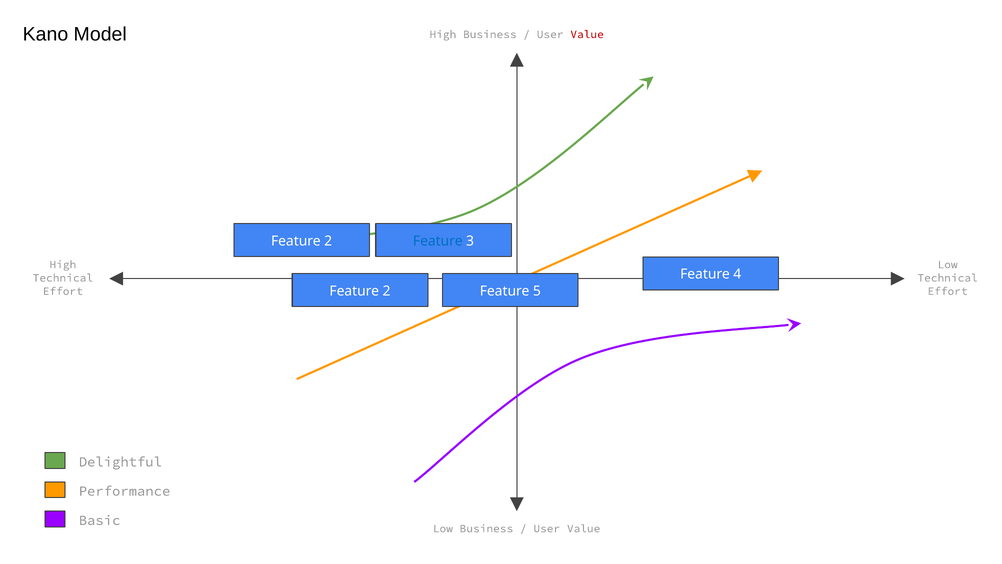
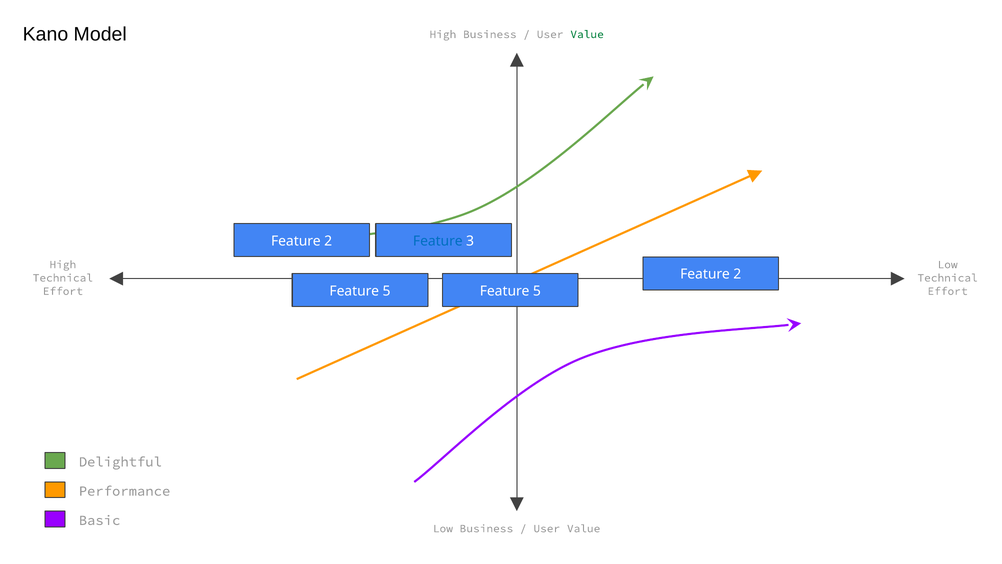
Value at (587, 34) colour: red -> green
4 at (737, 274): 4 -> 2
2 at (387, 291): 2 -> 5
